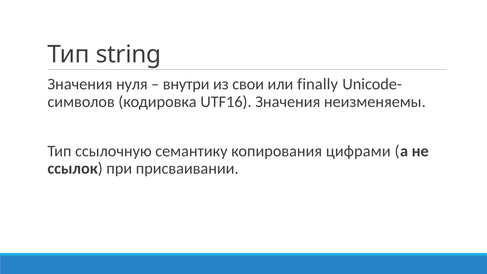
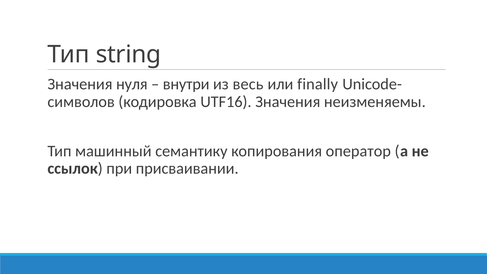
свои: свои -> весь
ссылочную: ссылочную -> машинный
цифрами: цифрами -> оператор
